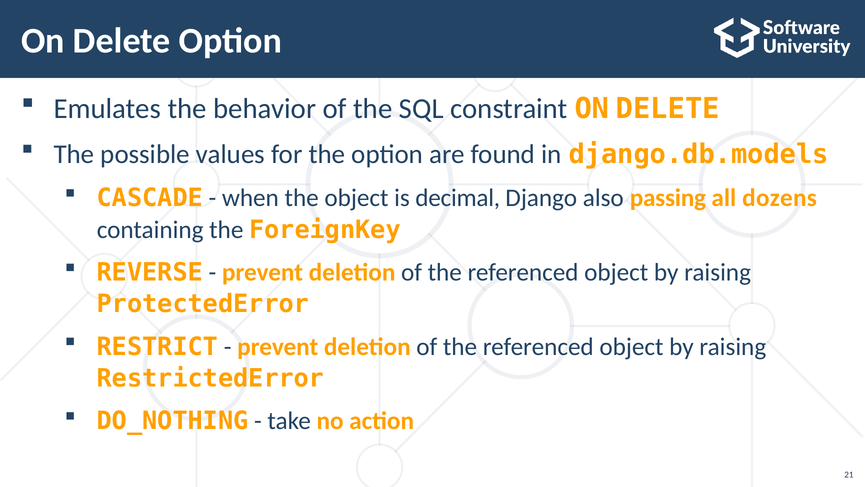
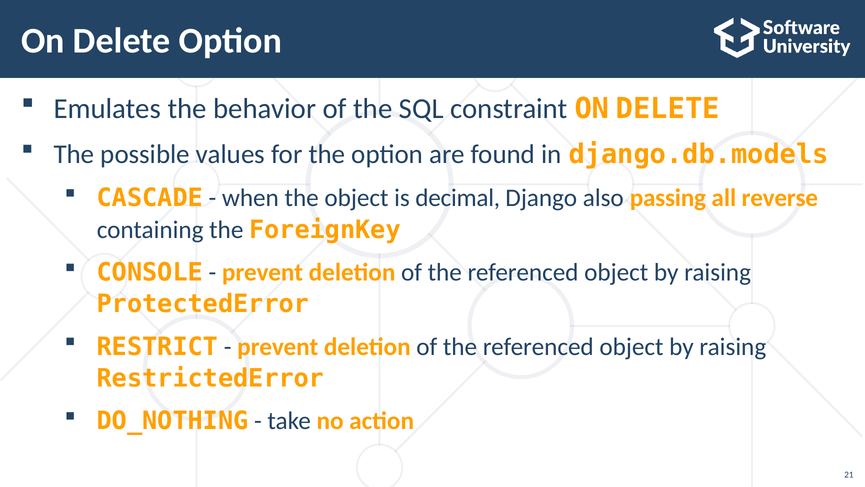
dozens: dozens -> reverse
REVERSE: REVERSE -> CONSOLE
